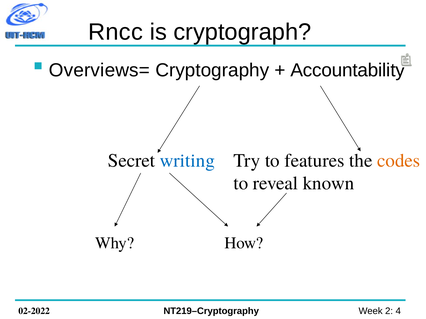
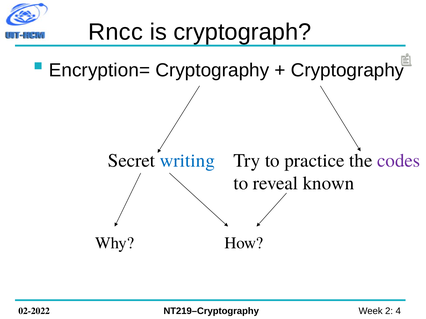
Overviews=: Overviews= -> Encryption=
Accountability at (348, 70): Accountability -> Cryptography
features: features -> practice
codes colour: orange -> purple
